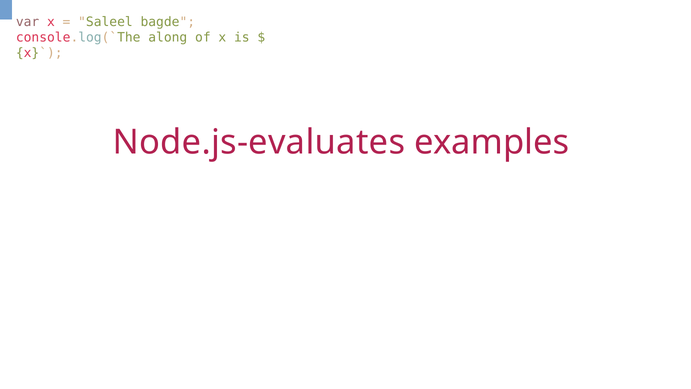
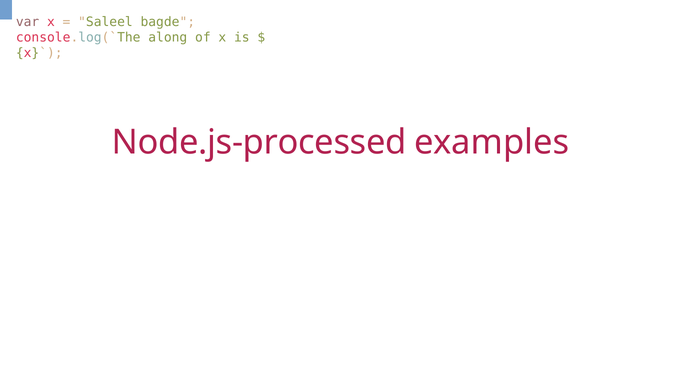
Node.js-evaluates: Node.js-evaluates -> Node.js-processed
